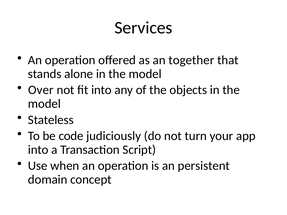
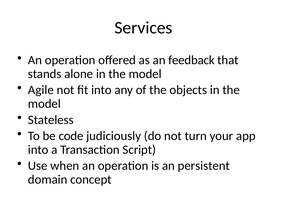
together: together -> feedback
Over: Over -> Agile
